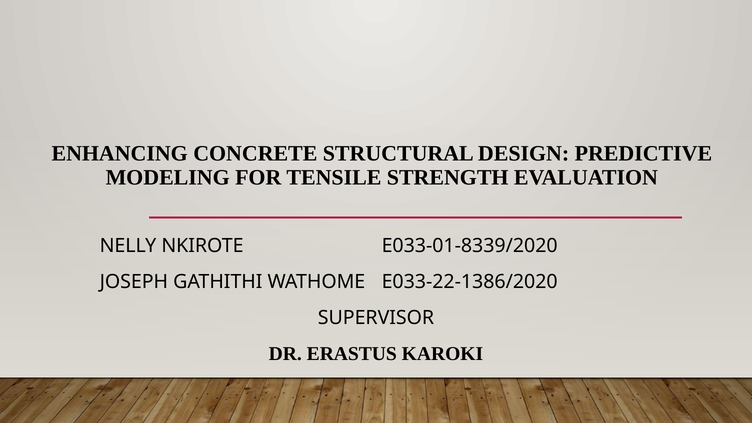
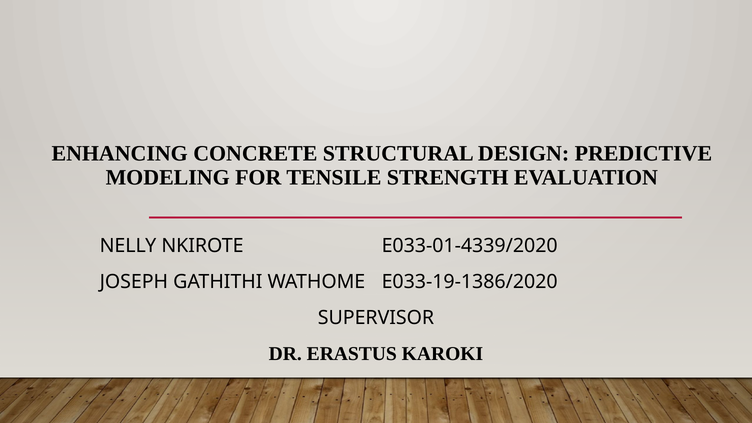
E033-01-8339/2020: E033-01-8339/2020 -> E033-01-4339/2020
E033-22-1386/2020: E033-22-1386/2020 -> E033-19-1386/2020
